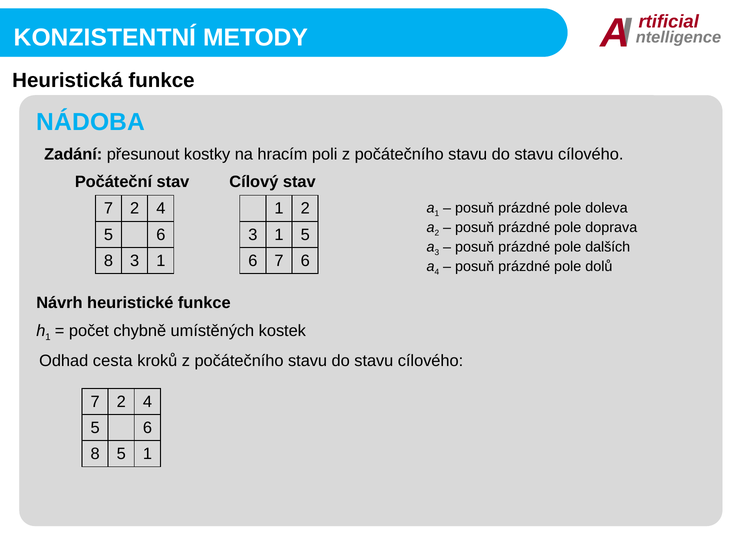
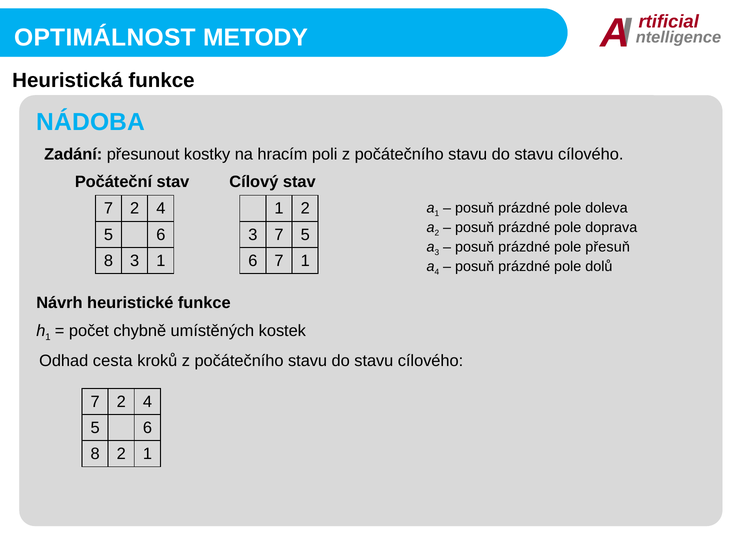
KONZISTENTNÍ: KONZISTENTNÍ -> OPTIMÁLNOST
1 at (279, 235): 1 -> 7
dalších: dalších -> přesuň
7 6: 6 -> 1
8 5: 5 -> 2
